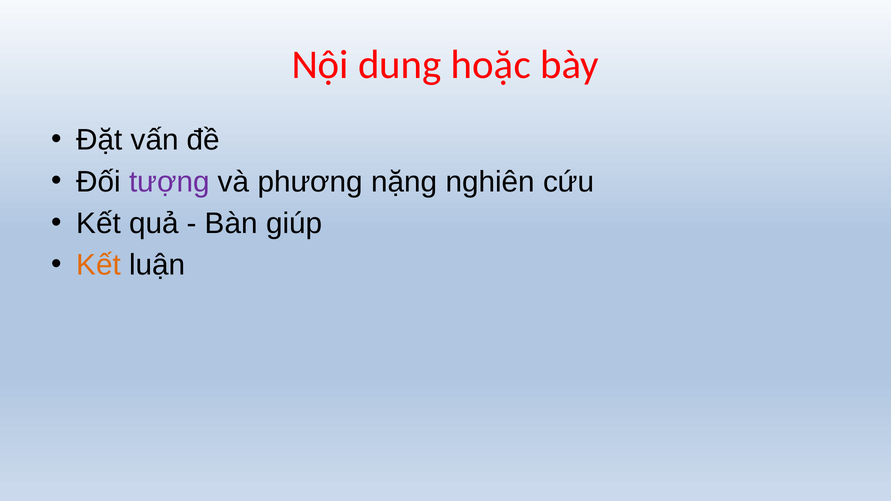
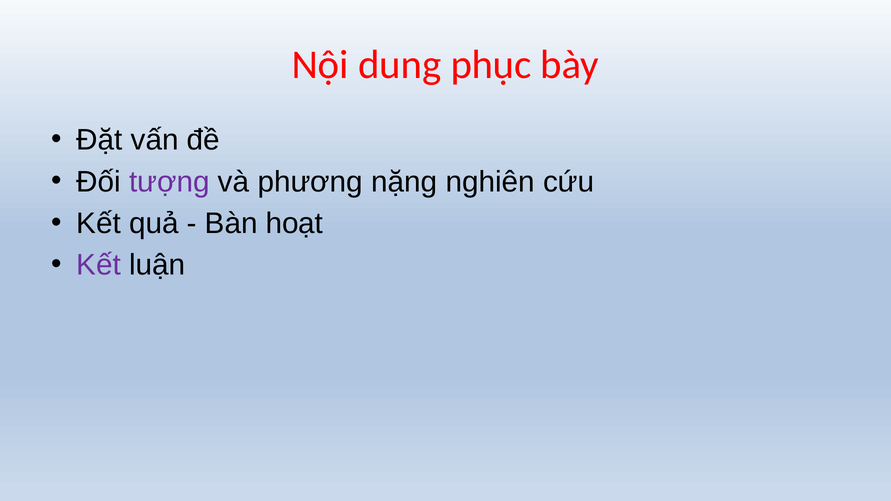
hoặc: hoặc -> phục
giúp: giúp -> hoạt
Kết at (99, 265) colour: orange -> purple
